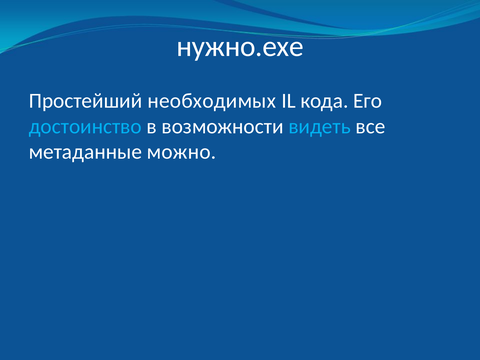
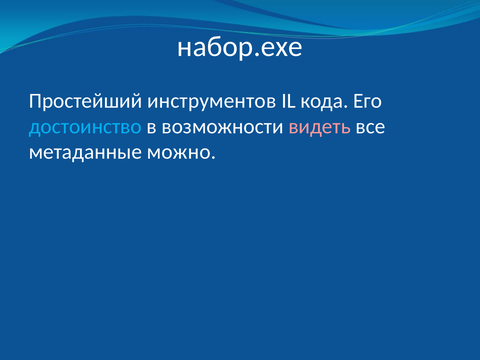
нужно.exe: нужно.exe -> набор.exe
необходимых: необходимых -> инструментов
видеть colour: light blue -> pink
